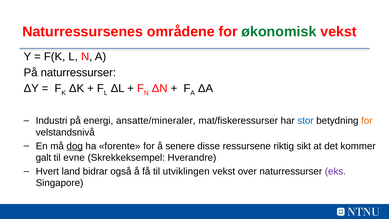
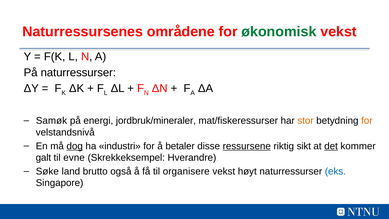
Industri: Industri -> Samøk
ansatte/mineraler: ansatte/mineraler -> jordbruk/mineraler
stor colour: blue -> orange
forente: forente -> industri
senere: senere -> betaler
ressursene underline: none -> present
det underline: none -> present
Hvert: Hvert -> Søke
bidrar: bidrar -> brutto
utviklingen: utviklingen -> organisere
over: over -> høyt
eks colour: purple -> blue
